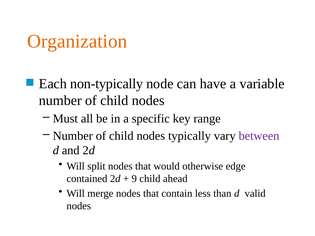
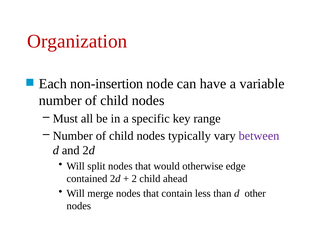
Organization colour: orange -> red
non-typically: non-typically -> non-insertion
9: 9 -> 2
valid: valid -> other
